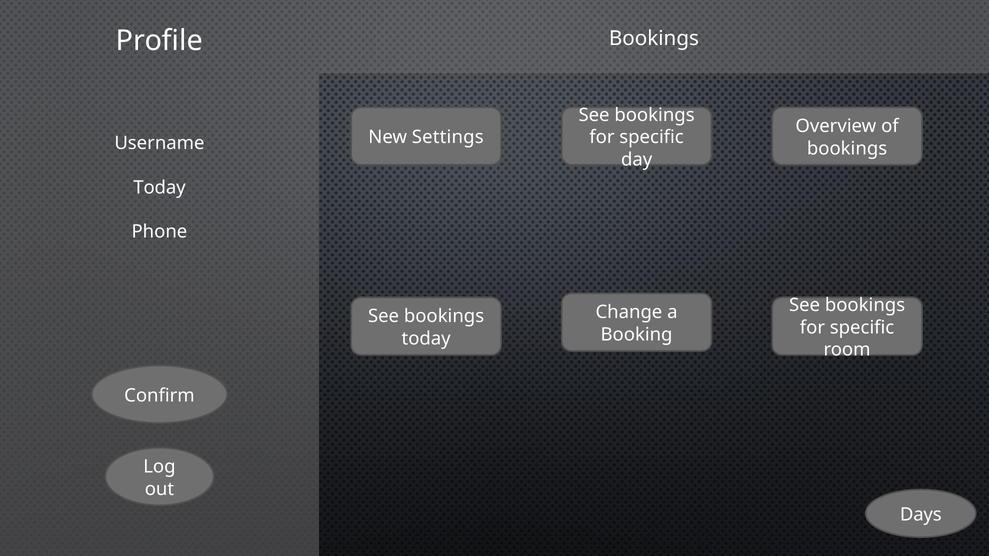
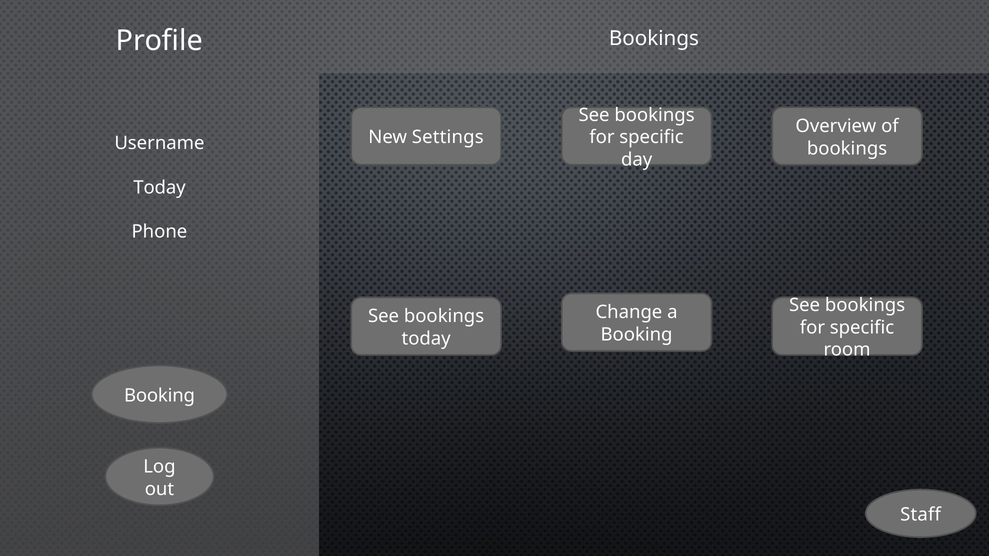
Confirm at (159, 396): Confirm -> Booking
Days: Days -> Staff
